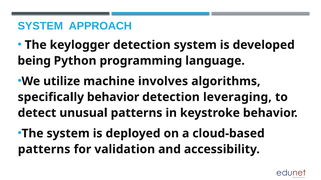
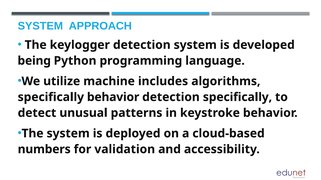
involves: involves -> includes
detection leveraging: leveraging -> specifically
patterns at (44, 150): patterns -> numbers
